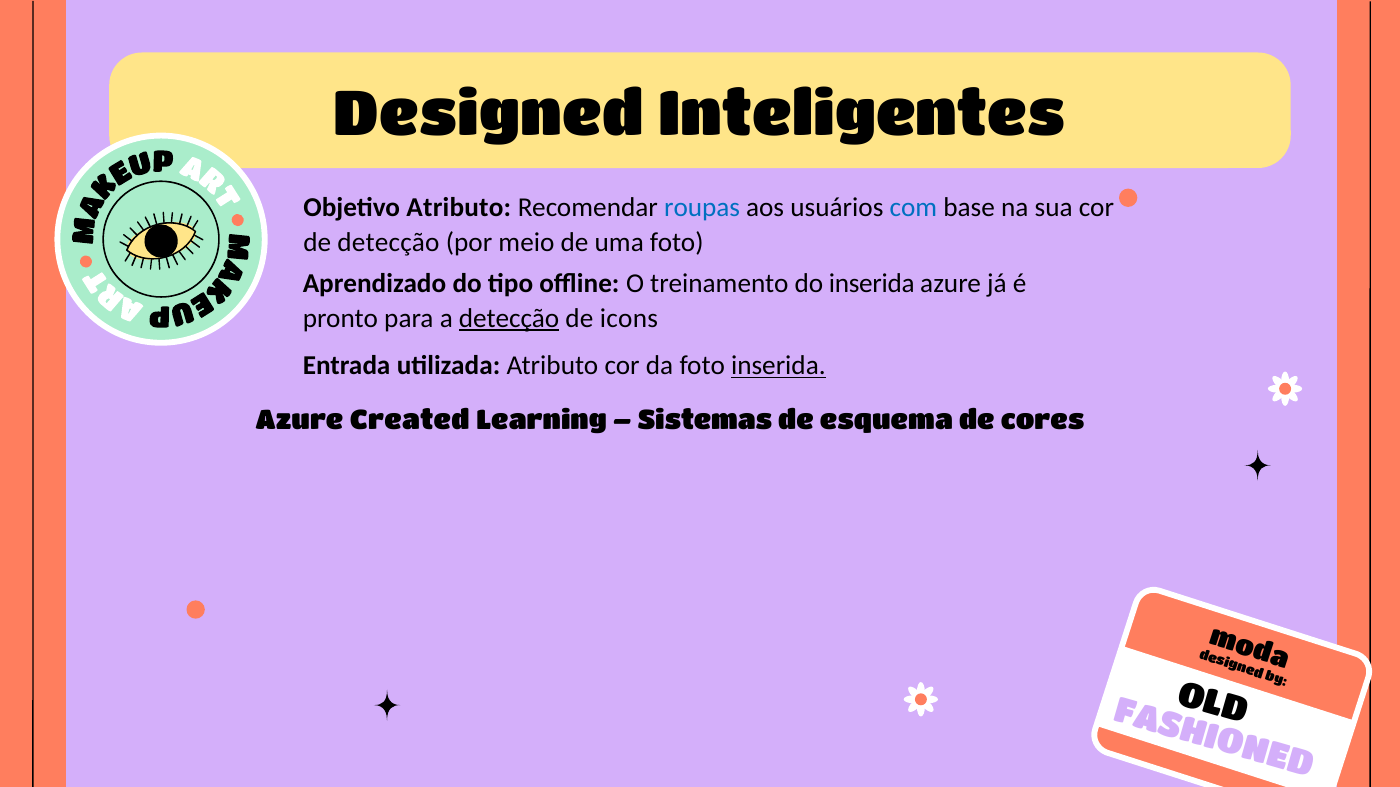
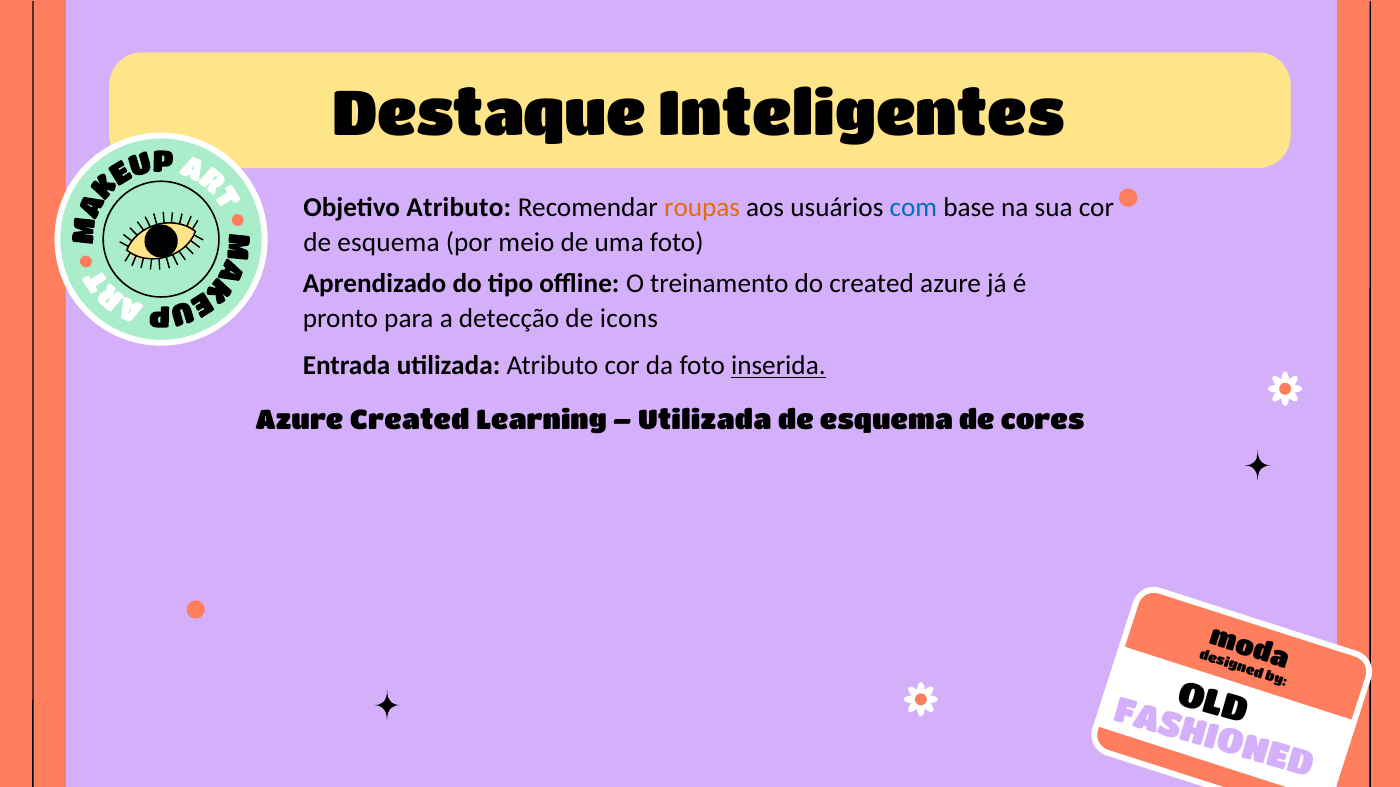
Designed at (489, 115): Designed -> Destaque
roupas colour: blue -> orange
detecção at (388, 243): detecção -> esquema
do inserida: inserida -> created
detecção at (509, 319) underline: present -> none
Sistemas at (705, 421): Sistemas -> Utilizada
